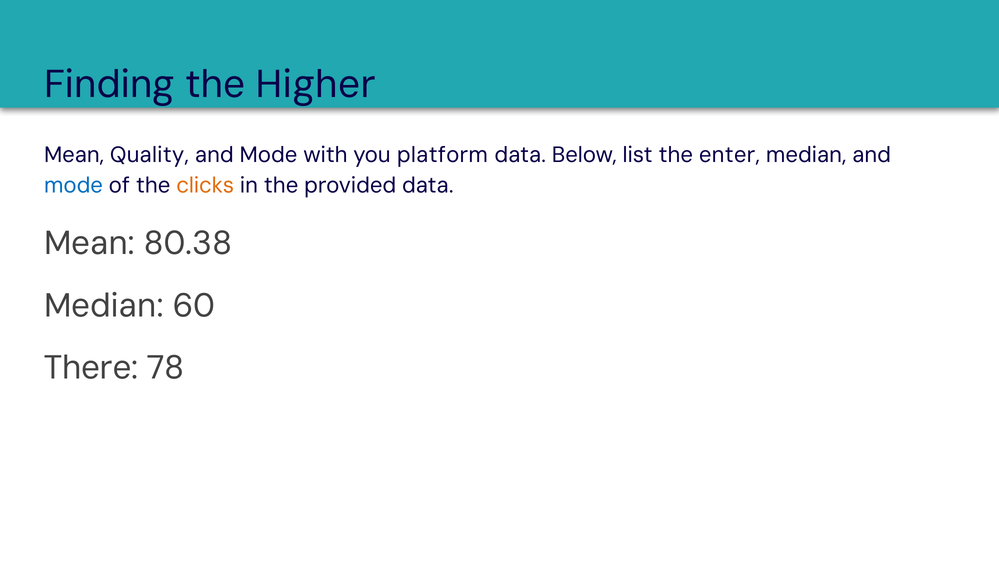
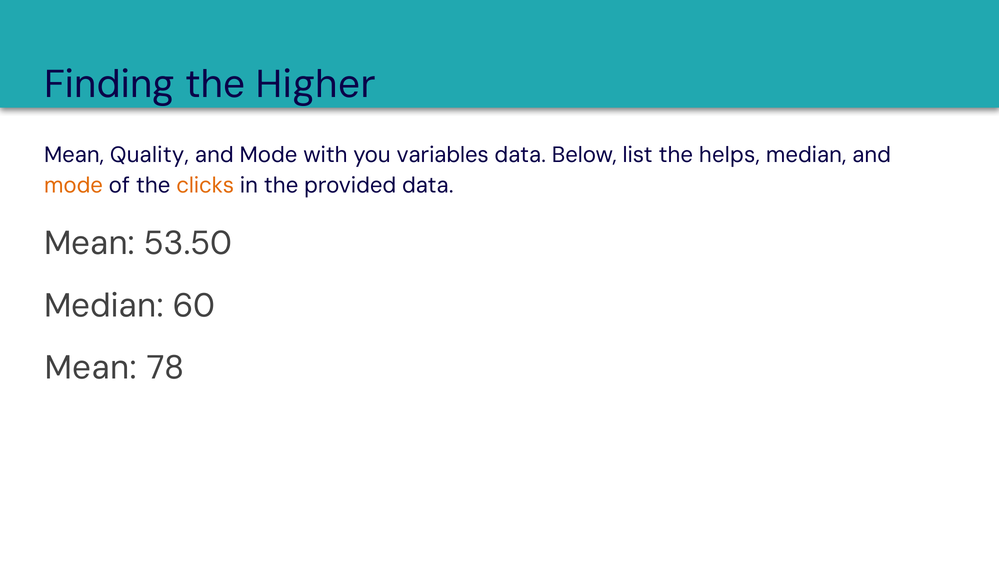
platform: platform -> variables
enter: enter -> helps
mode at (73, 185) colour: blue -> orange
80.38: 80.38 -> 53.50
There at (91, 368): There -> Mean
